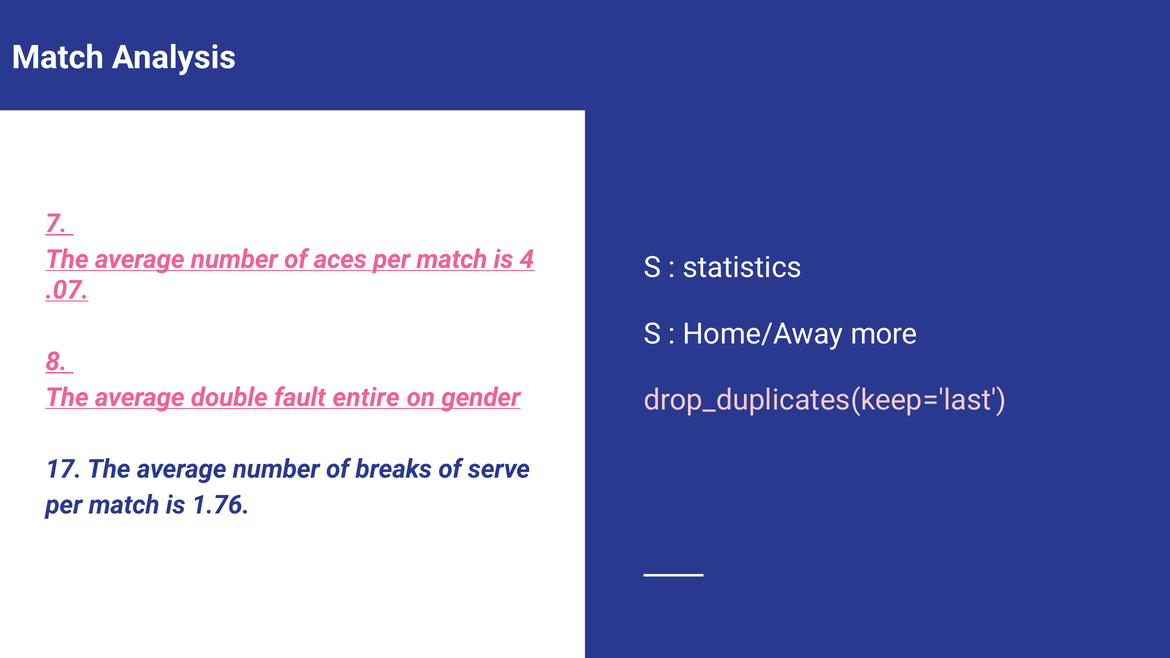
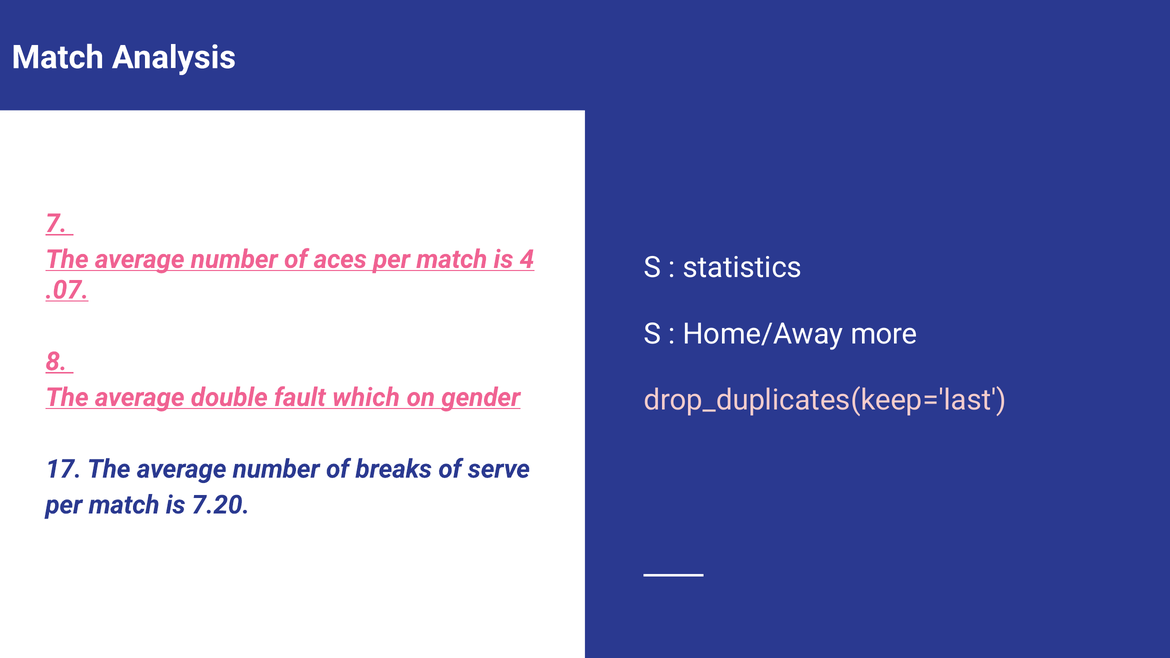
entire: entire -> which
1.76: 1.76 -> 7.20
